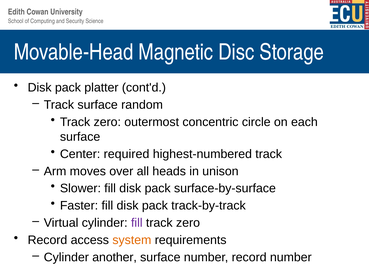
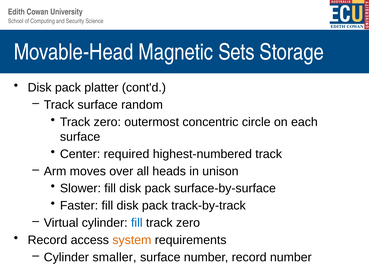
Disc: Disc -> Sets
fill at (137, 223) colour: purple -> blue
another: another -> smaller
